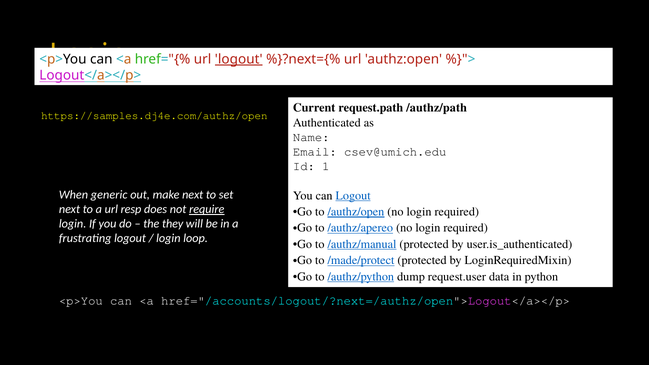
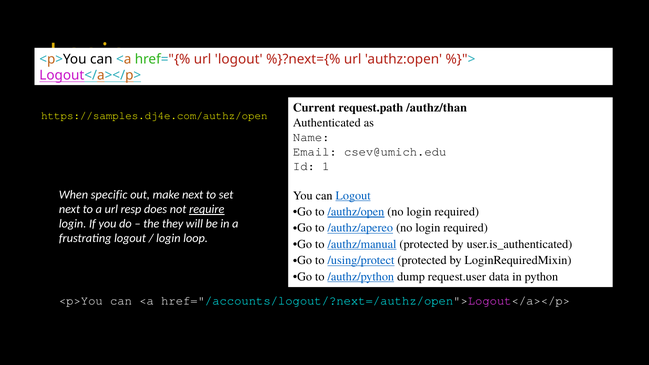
logout at (239, 59) underline: present -> none
/authz/path: /authz/path -> /authz/than
generic: generic -> specific
/made/protect: /made/protect -> /using/protect
